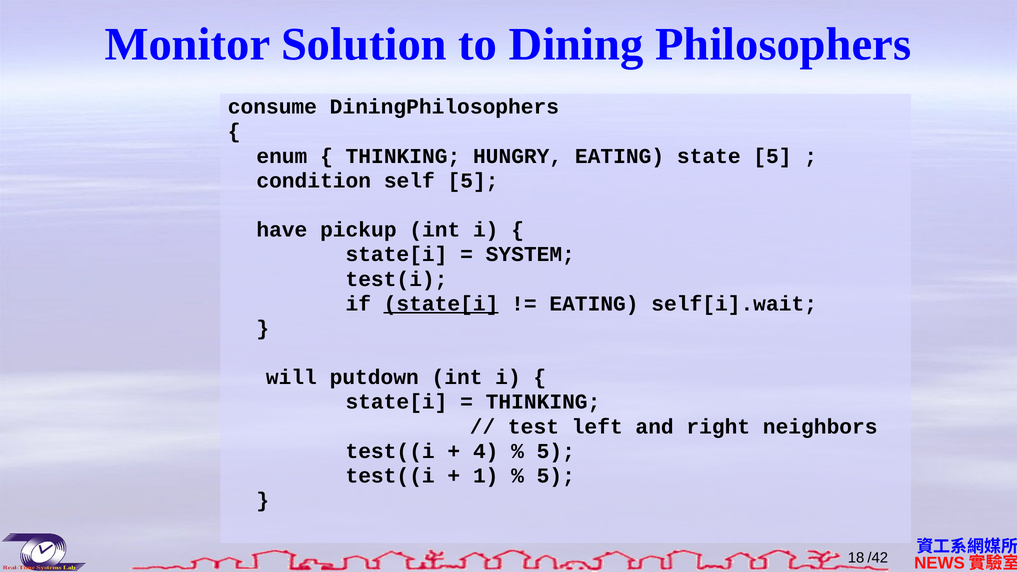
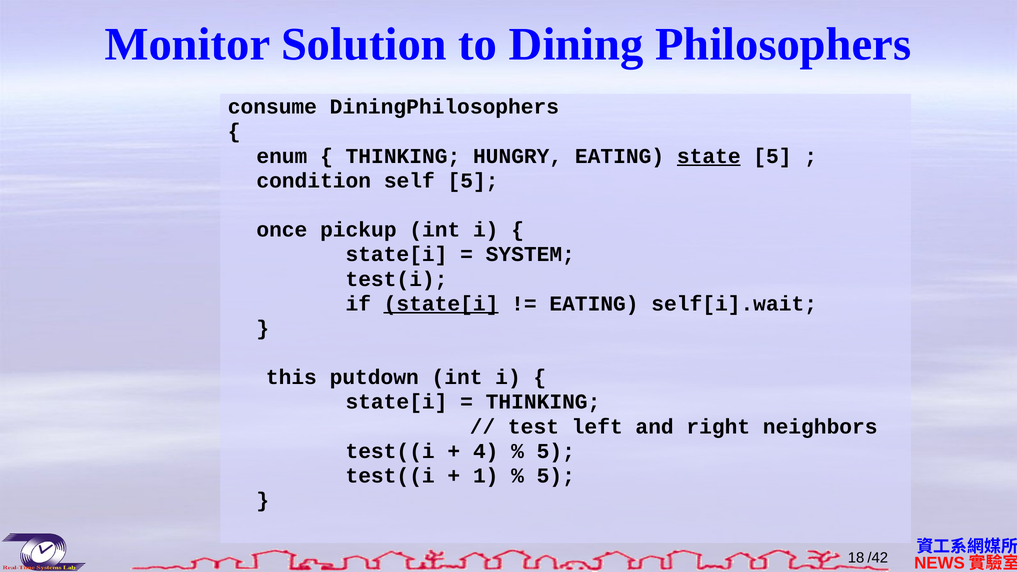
state underline: none -> present
have: have -> once
will: will -> this
